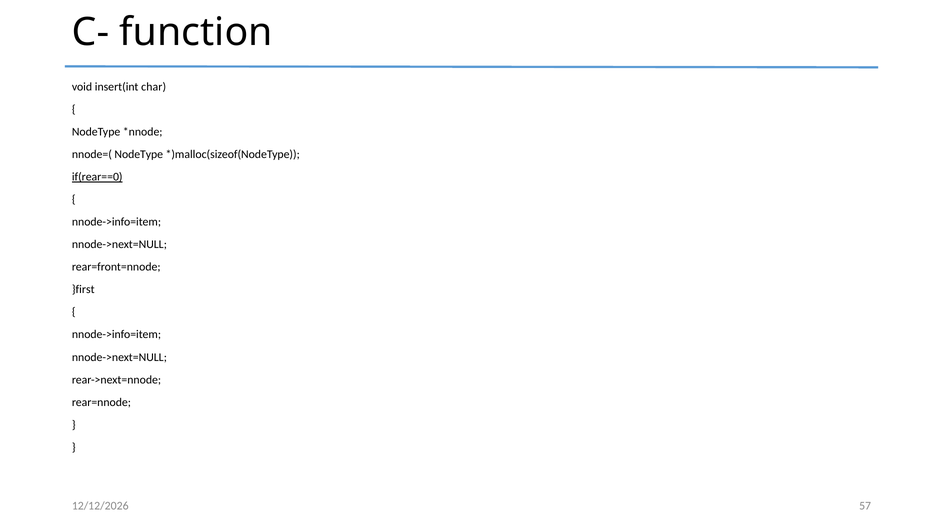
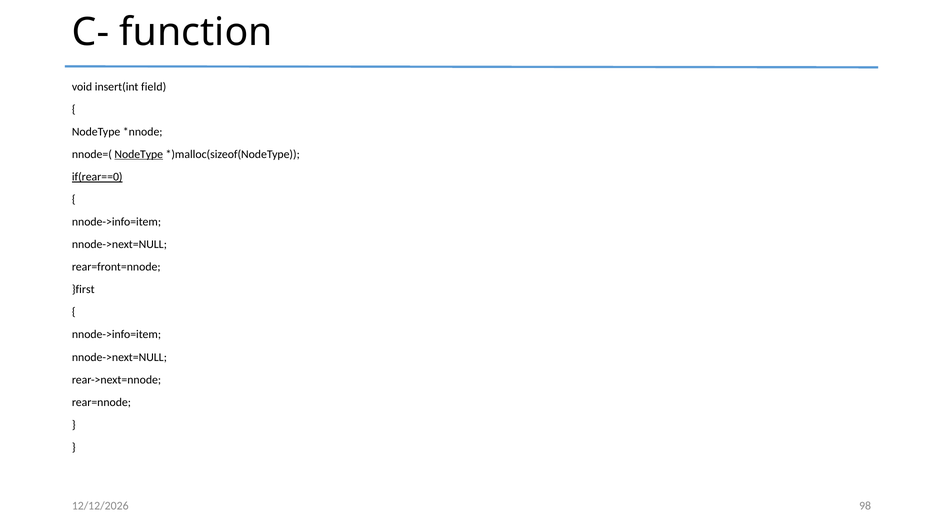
char: char -> field
NodeType at (139, 154) underline: none -> present
57: 57 -> 98
